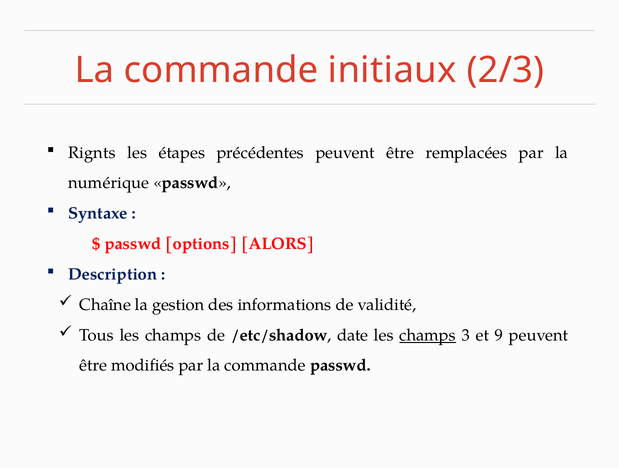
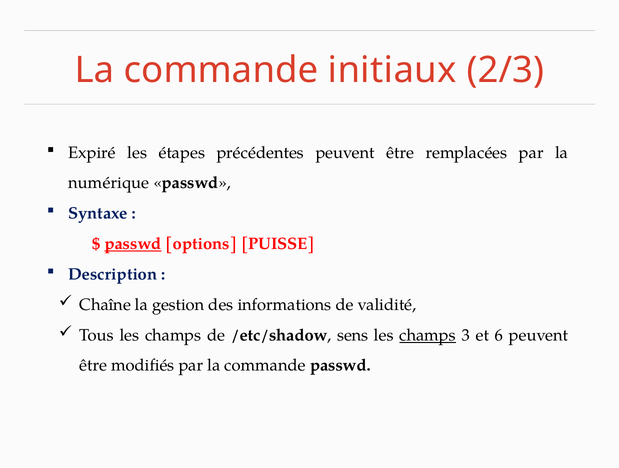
Rignts: Rignts -> Expiré
passwd at (133, 244) underline: none -> present
ALORS: ALORS -> PUISSE
date: date -> sens
9: 9 -> 6
